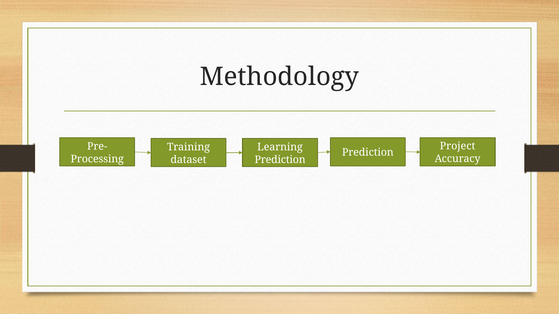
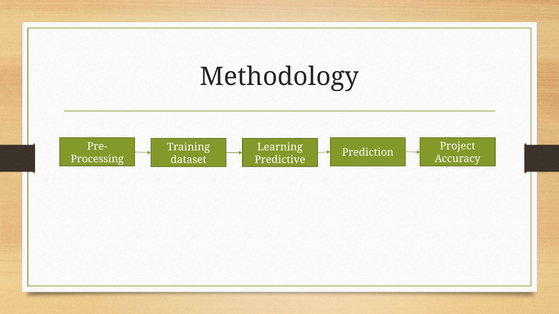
Prediction at (280, 160): Prediction -> Predictive
